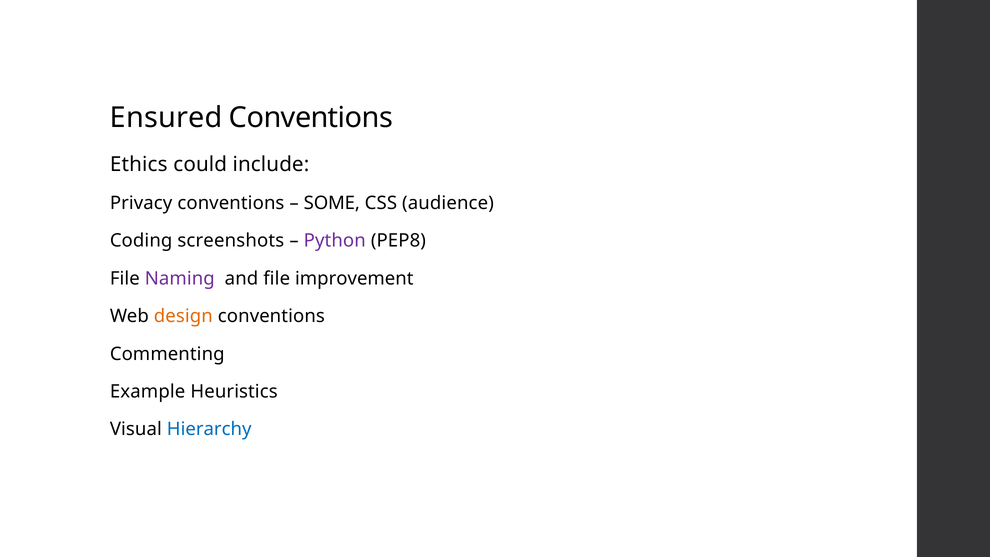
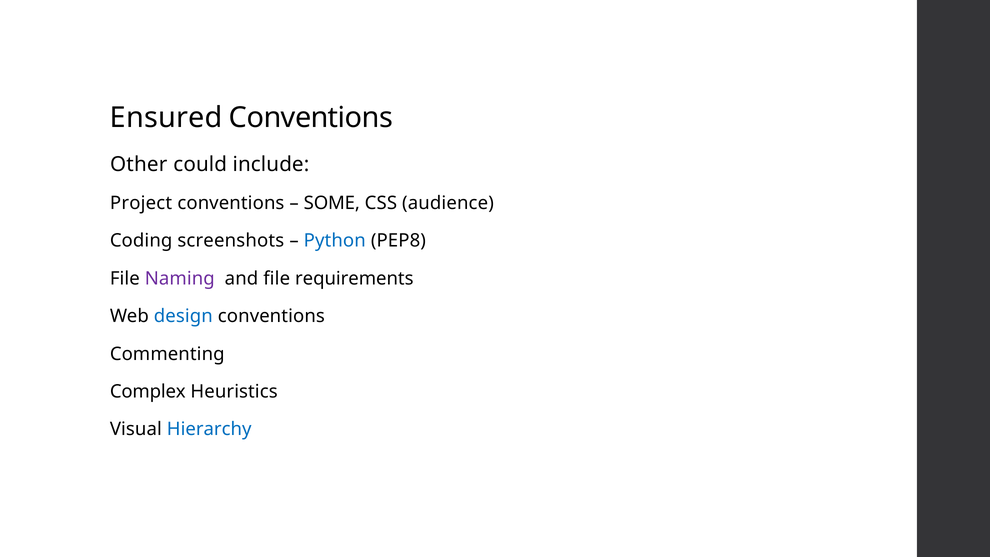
Ethics: Ethics -> Other
Privacy: Privacy -> Project
Python colour: purple -> blue
improvement: improvement -> requirements
design colour: orange -> blue
Example: Example -> Complex
